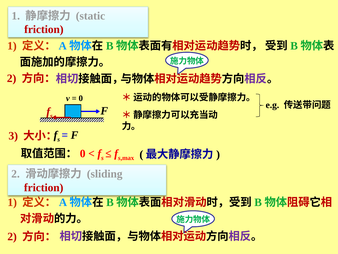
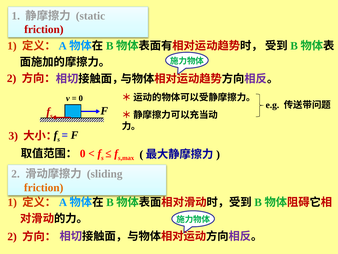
friction at (44, 187) colour: red -> orange
